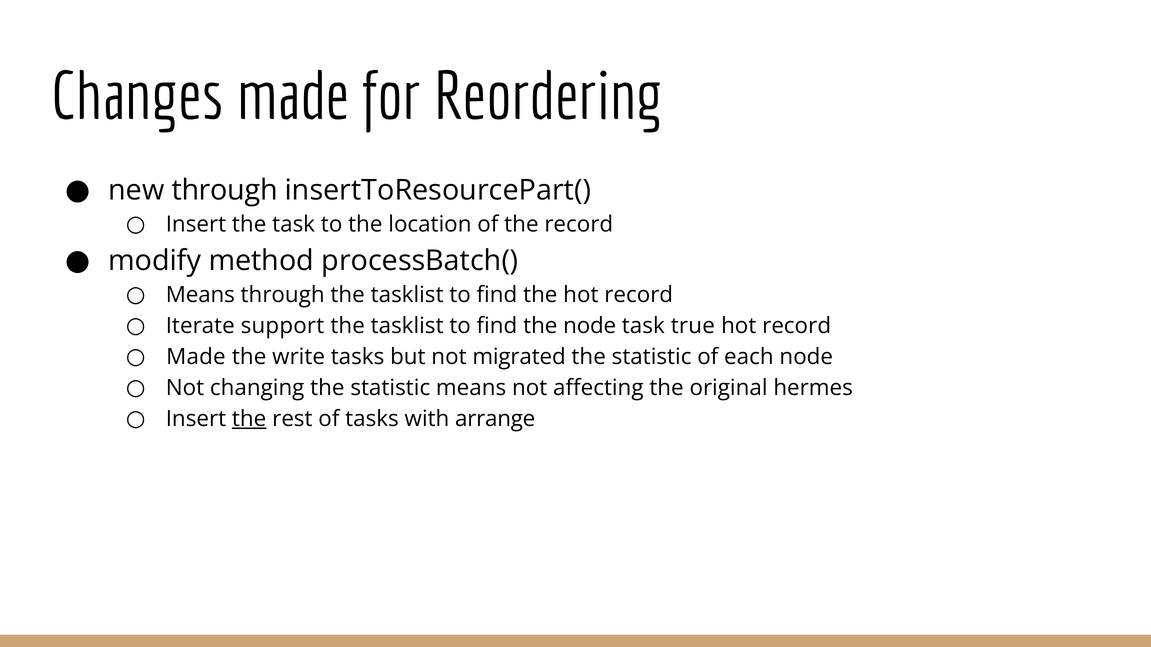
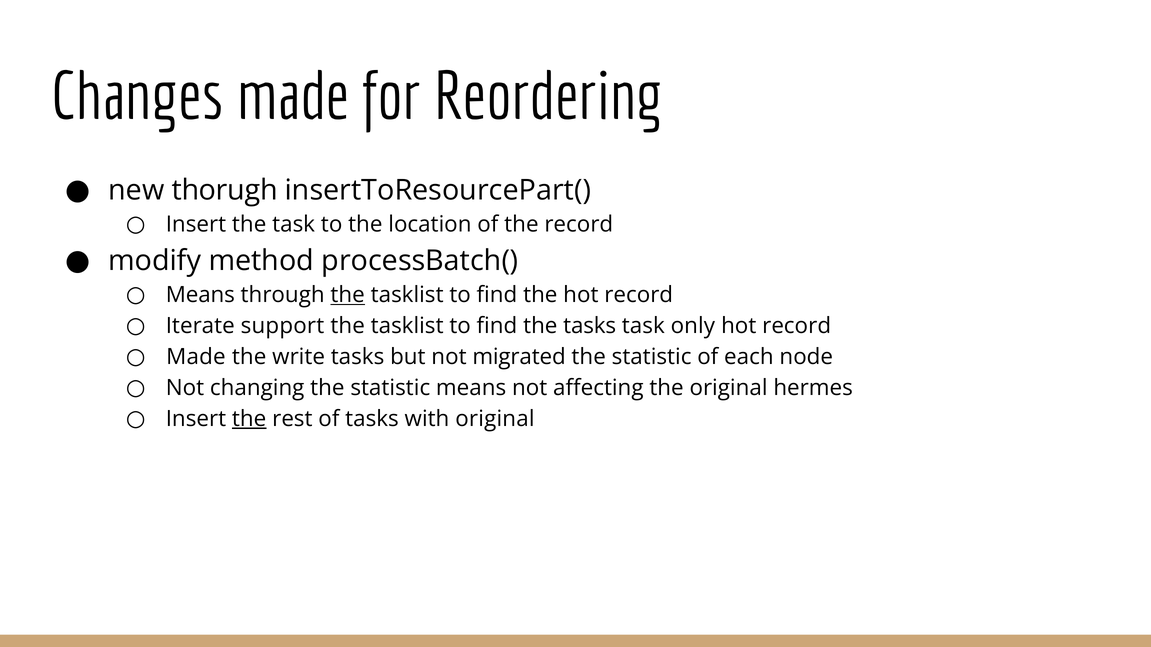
new through: through -> thorugh
the at (348, 295) underline: none -> present
the node: node -> tasks
true: true -> only
with arrange: arrange -> original
